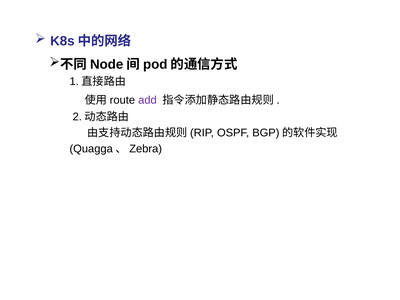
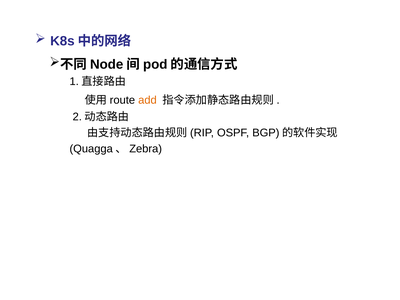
add colour: purple -> orange
